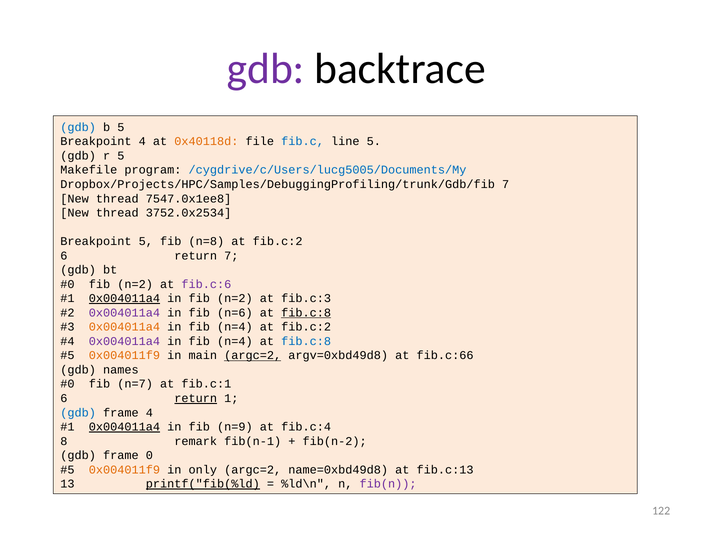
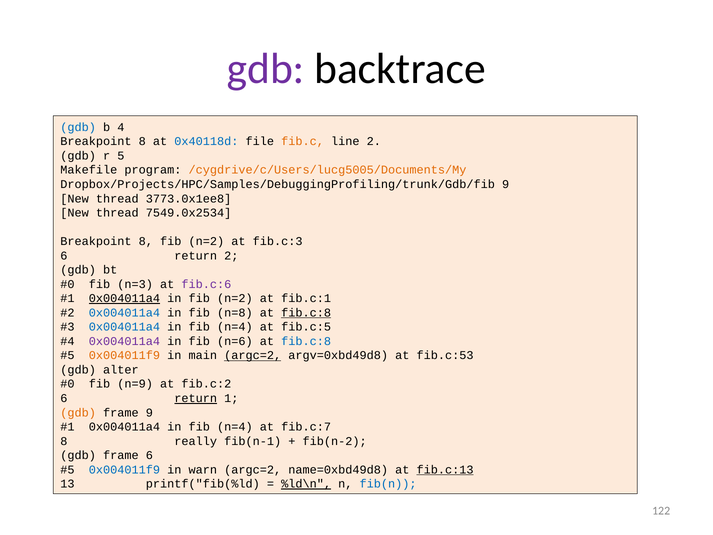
b 5: 5 -> 4
4 at (142, 141): 4 -> 8
0x40118d colour: orange -> blue
fib.c colour: blue -> orange
line 5: 5 -> 2
/cygdrive/c/Users/lucg5005/Documents/My colour: blue -> orange
Dropbox/Projects/HPC/Samples/DebuggingProfiling/trunk/Gdb/fib 7: 7 -> 9
7547.0x1ee8: 7547.0x1ee8 -> 3773.0x1ee8
3752.0x2534: 3752.0x2534 -> 7549.0x2534
5 at (146, 241): 5 -> 8
n=8 at (206, 241): n=8 -> n=2
fib.c:2 at (278, 241): fib.c:2 -> fib.c:3
return 7: 7 -> 2
n=2 at (135, 284): n=2 -> n=3
fib.c:3: fib.c:3 -> fib.c:1
0x004011a4 at (124, 313) colour: purple -> blue
n=6: n=6 -> n=8
0x004011a4 at (124, 327) colour: orange -> blue
n=4 at fib.c:2: fib.c:2 -> fib.c:5
n=4 at (235, 341): n=4 -> n=6
fib.c:66: fib.c:66 -> fib.c:53
names: names -> alter
n=7: n=7 -> n=9
fib.c:1: fib.c:1 -> fib.c:2
gdb at (78, 412) colour: blue -> orange
frame 4: 4 -> 9
0x004011a4 at (124, 427) underline: present -> none
n=9 at (235, 427): n=9 -> n=4
fib.c:4: fib.c:4 -> fib.c:7
remark: remark -> really
frame 0: 0 -> 6
0x004011f9 at (124, 469) colour: orange -> blue
only: only -> warn
fib.c:13 underline: none -> present
printf("fib(%ld underline: present -> none
%ld\n underline: none -> present
fib(n colour: purple -> blue
